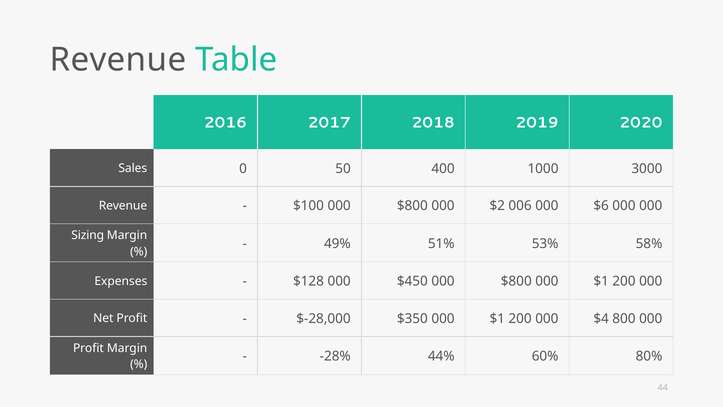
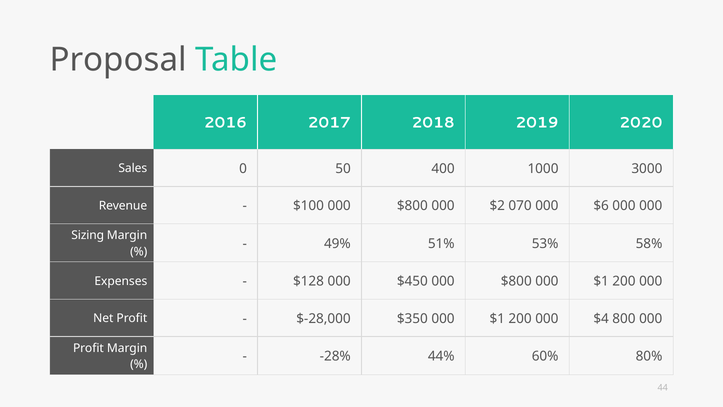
Revenue at (118, 60): Revenue -> Proposal
006: 006 -> 070
